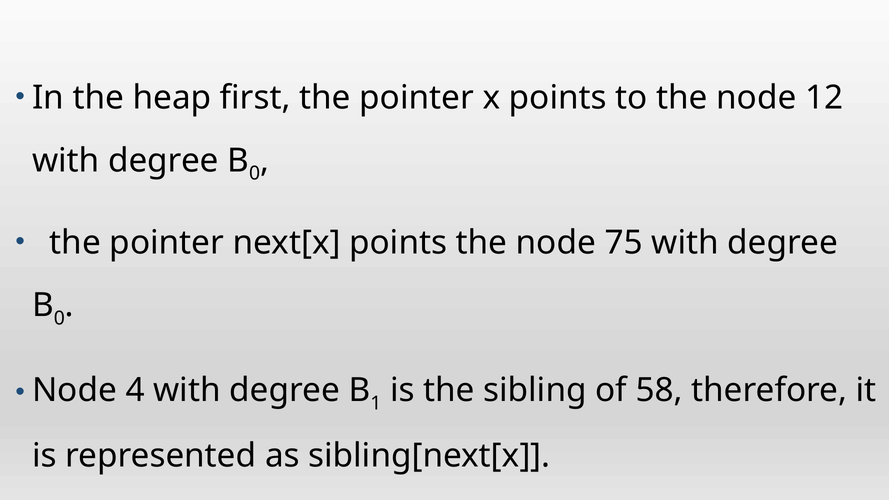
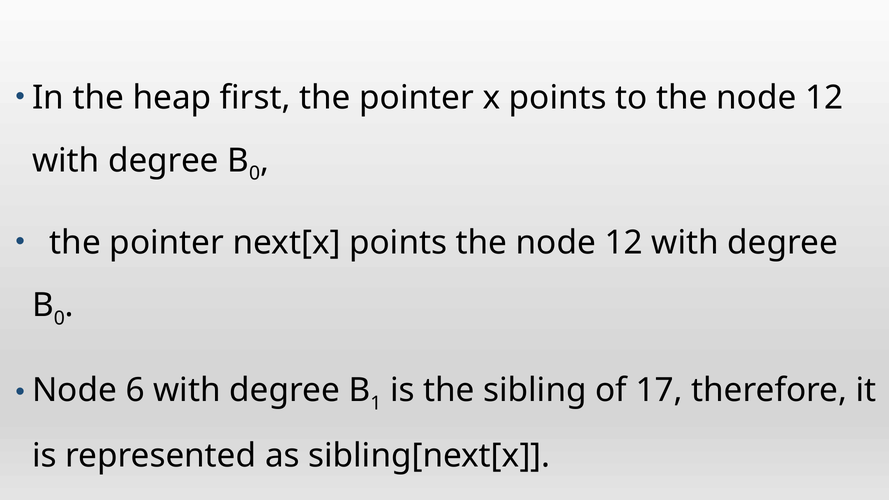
points the node 75: 75 -> 12
4: 4 -> 6
58: 58 -> 17
